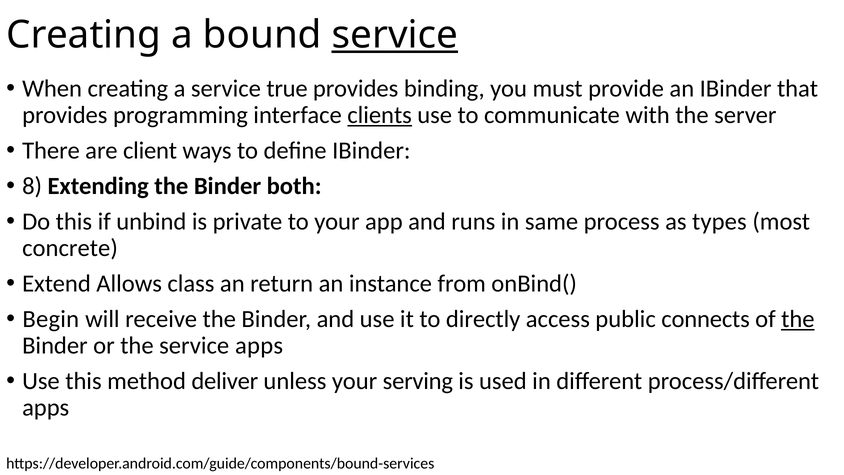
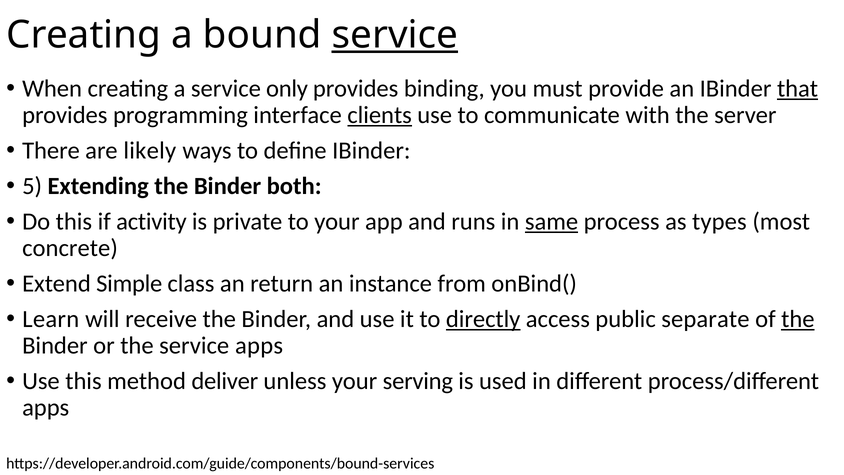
true: true -> only
that underline: none -> present
client: client -> likely
8: 8 -> 5
unbind: unbind -> activity
same underline: none -> present
Allows: Allows -> Simple
Begin: Begin -> Learn
directly underline: none -> present
connects: connects -> separate
